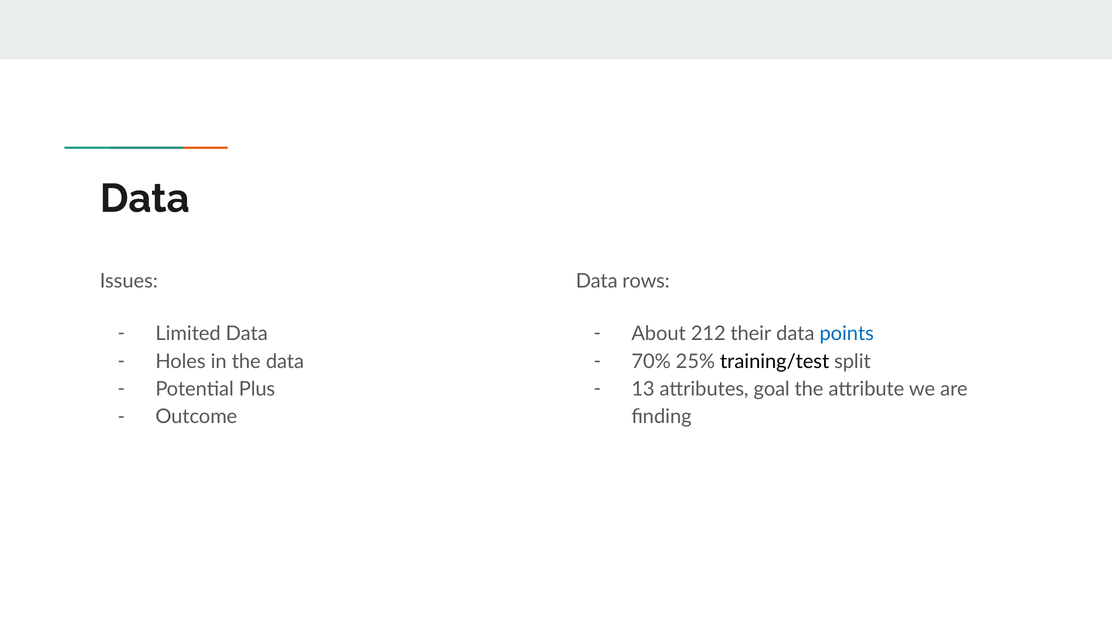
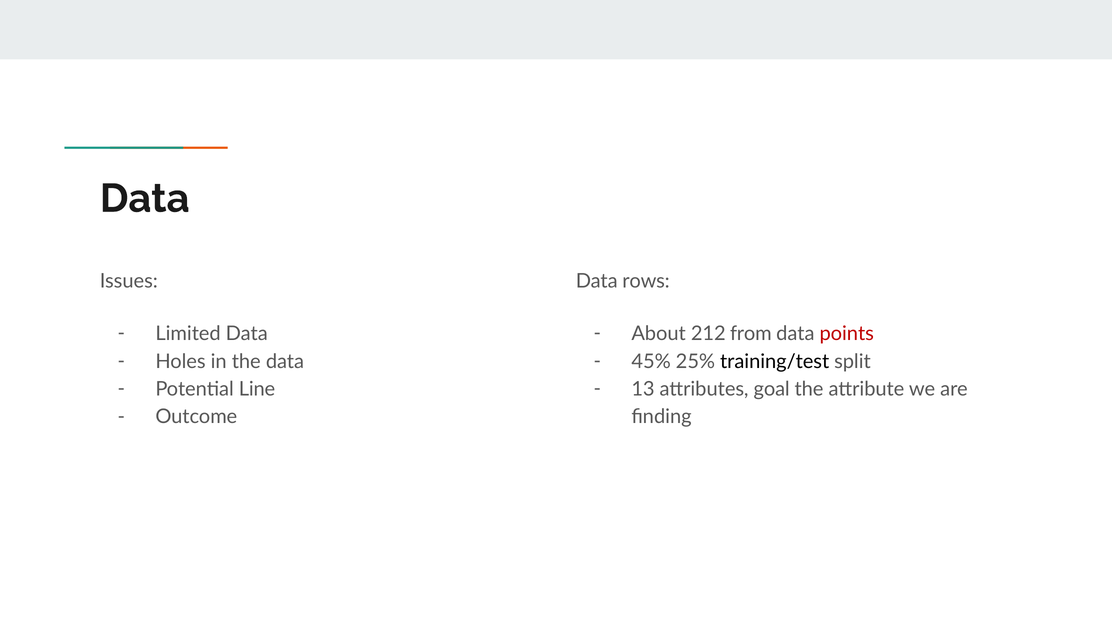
their: their -> from
points colour: blue -> red
70%: 70% -> 45%
Plus: Plus -> Line
